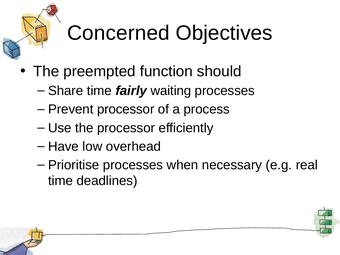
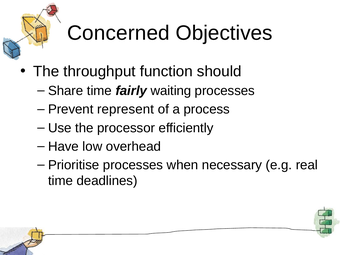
preempted: preempted -> throughput
Prevent processor: processor -> represent
